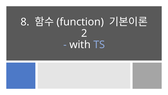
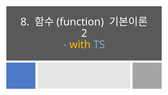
with colour: white -> yellow
